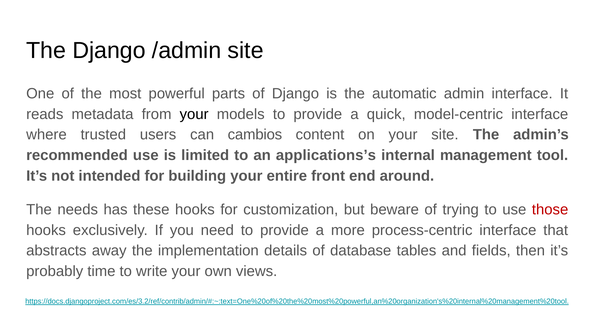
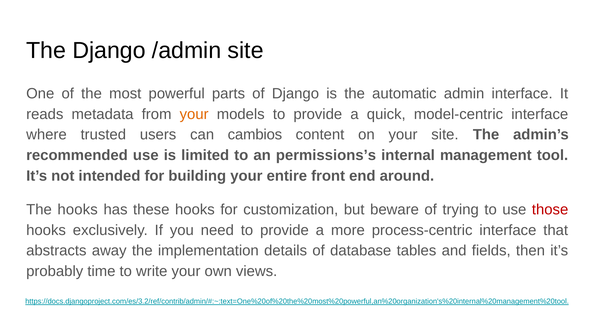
your at (194, 114) colour: black -> orange
applications’s: applications’s -> permissions’s
The needs: needs -> hooks
